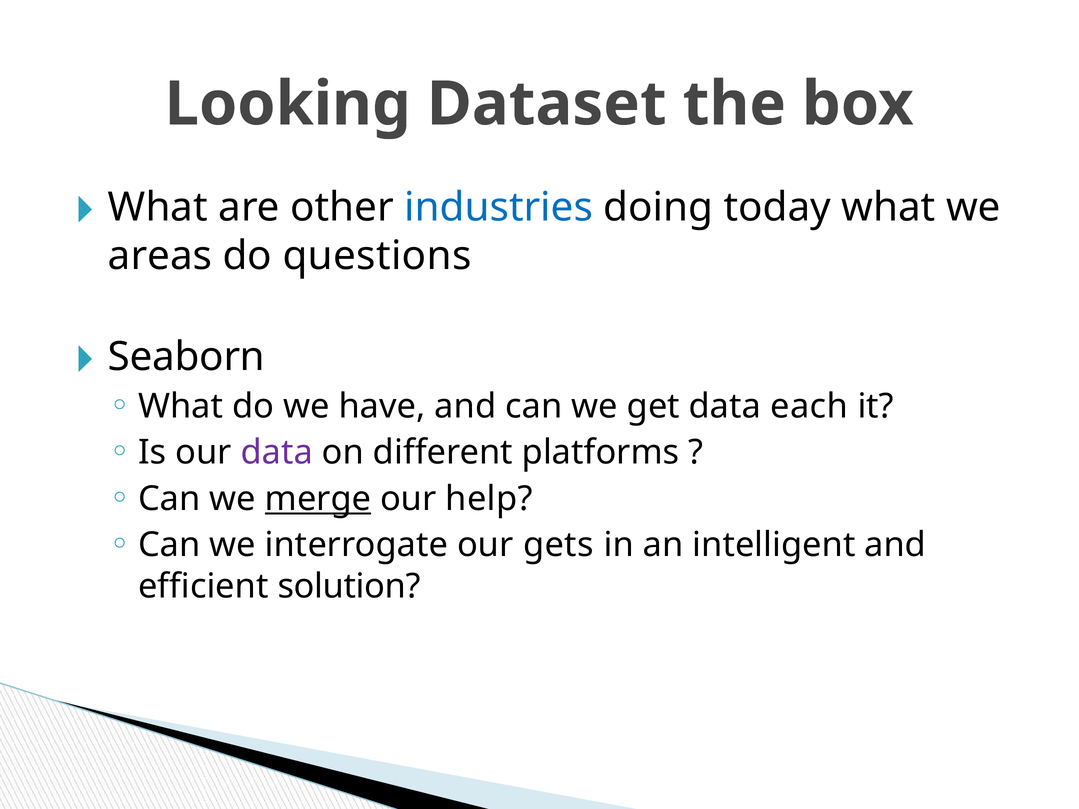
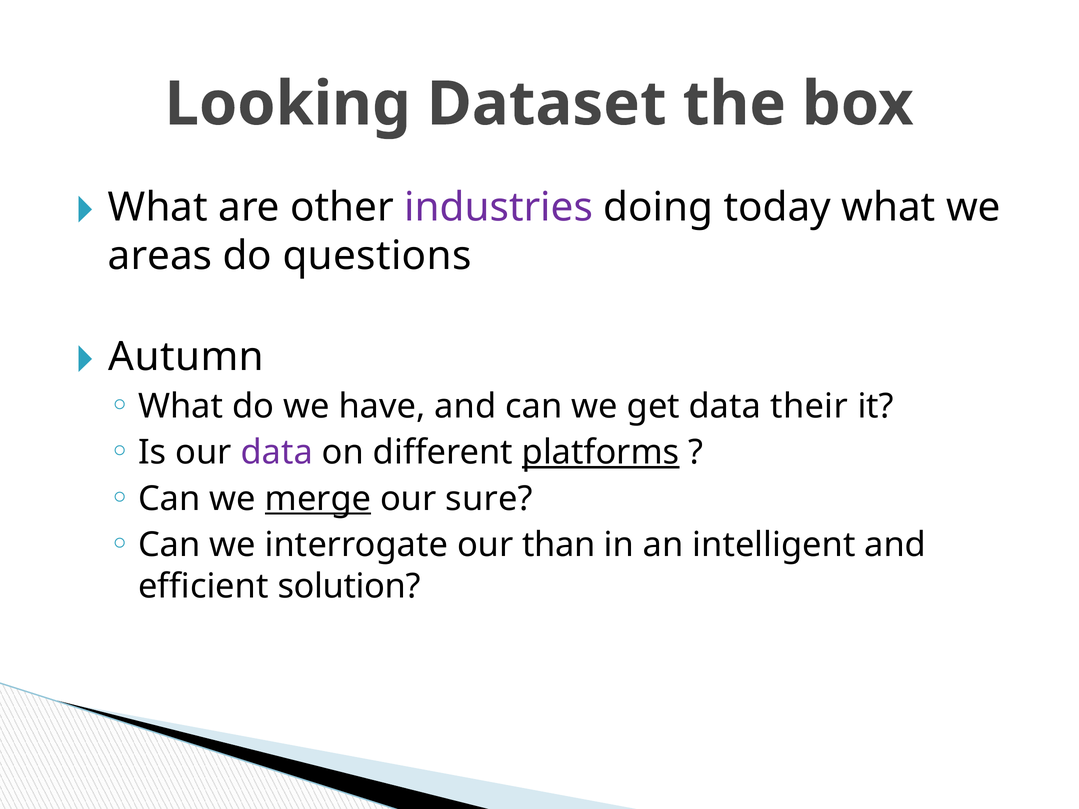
industries colour: blue -> purple
Seaborn: Seaborn -> Autumn
each: each -> their
platforms underline: none -> present
help: help -> sure
gets: gets -> than
